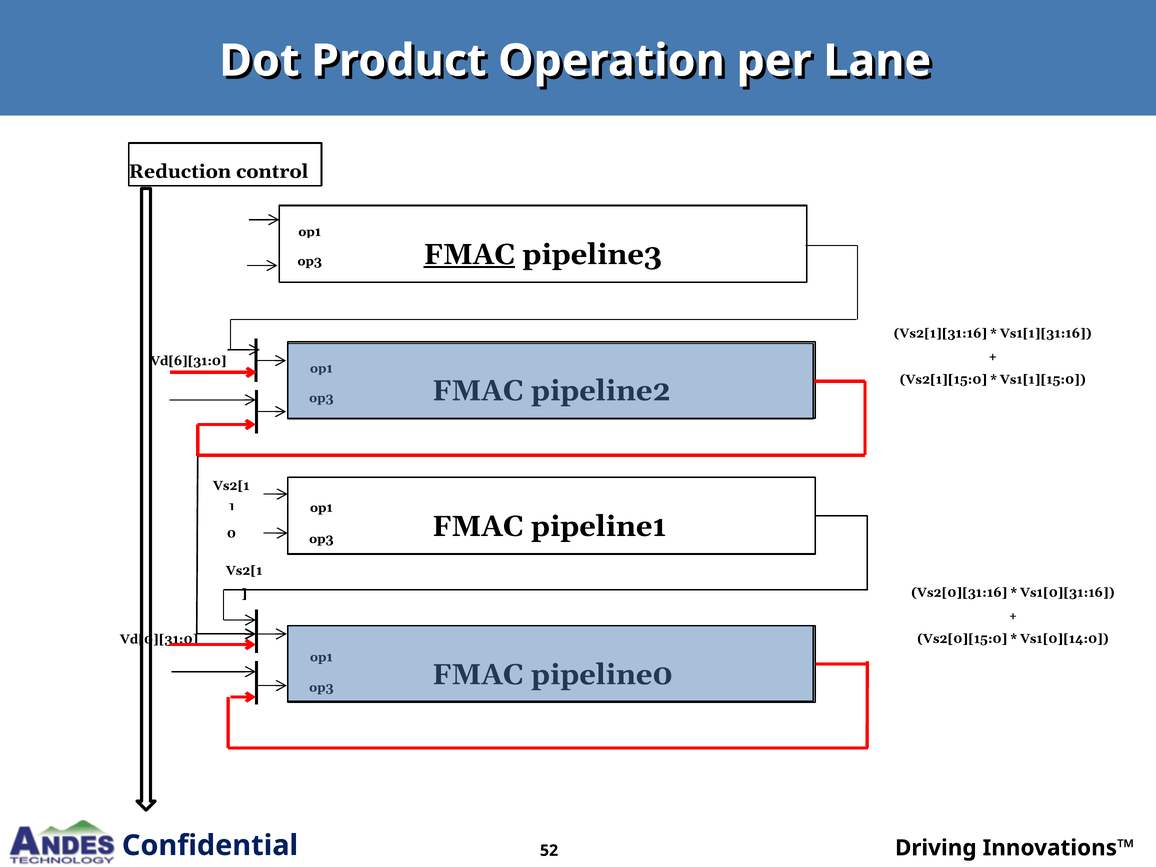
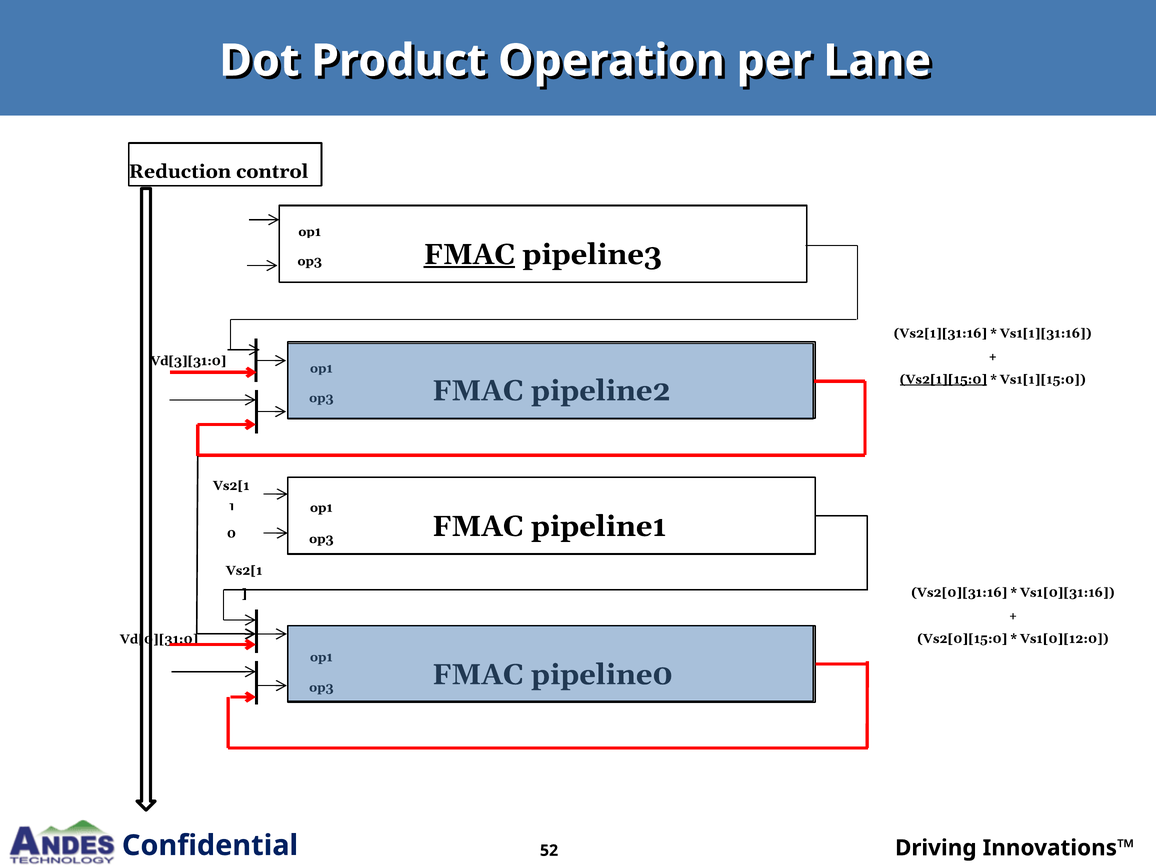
Vd[6][31:0: Vd[6][31:0 -> Vd[3][31:0
Vs2[1][15:0 underline: none -> present
Vs1[0][14:0: Vs1[0][14:0 -> Vs1[0][12:0
